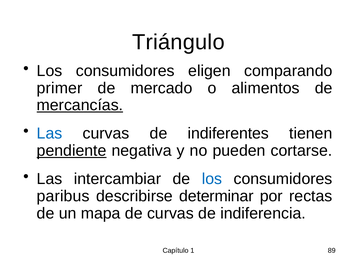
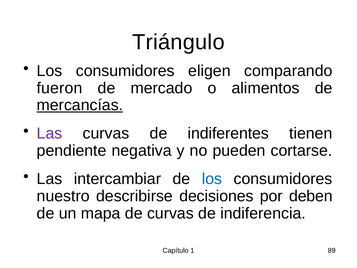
primer: primer -> fueron
Las at (49, 133) colour: blue -> purple
pendiente underline: present -> none
paribus: paribus -> nuestro
determinar: determinar -> decisiones
rectas: rectas -> deben
